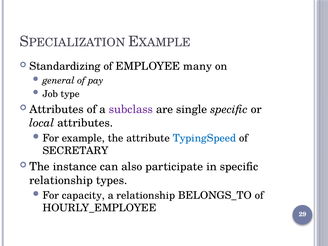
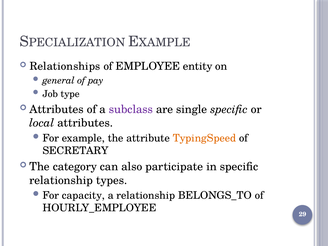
Standardizing: Standardizing -> Relationships
many: many -> entity
TypingSpeed colour: blue -> orange
instance: instance -> category
